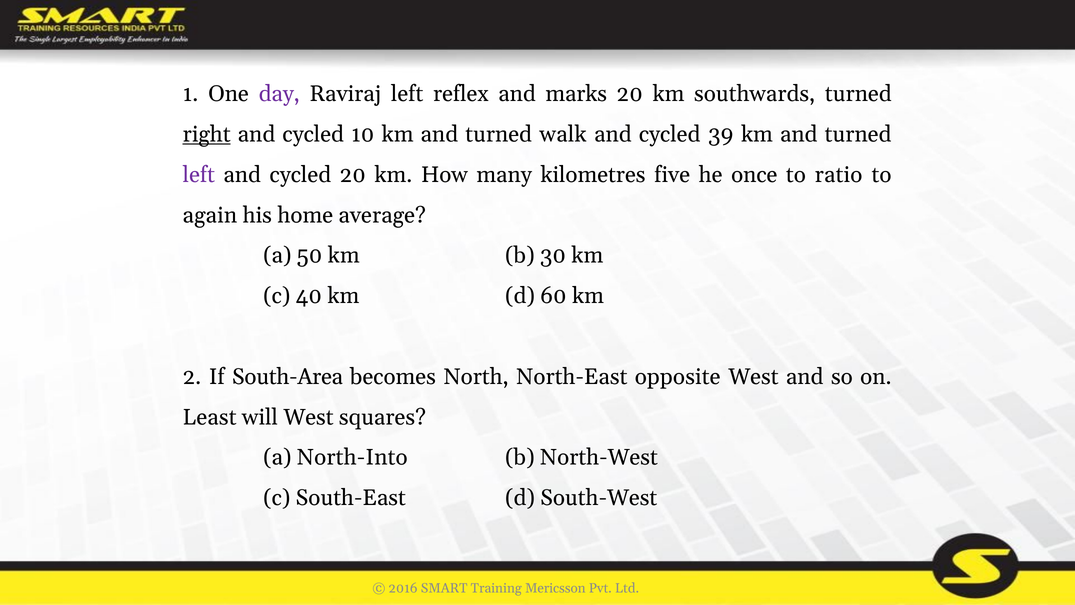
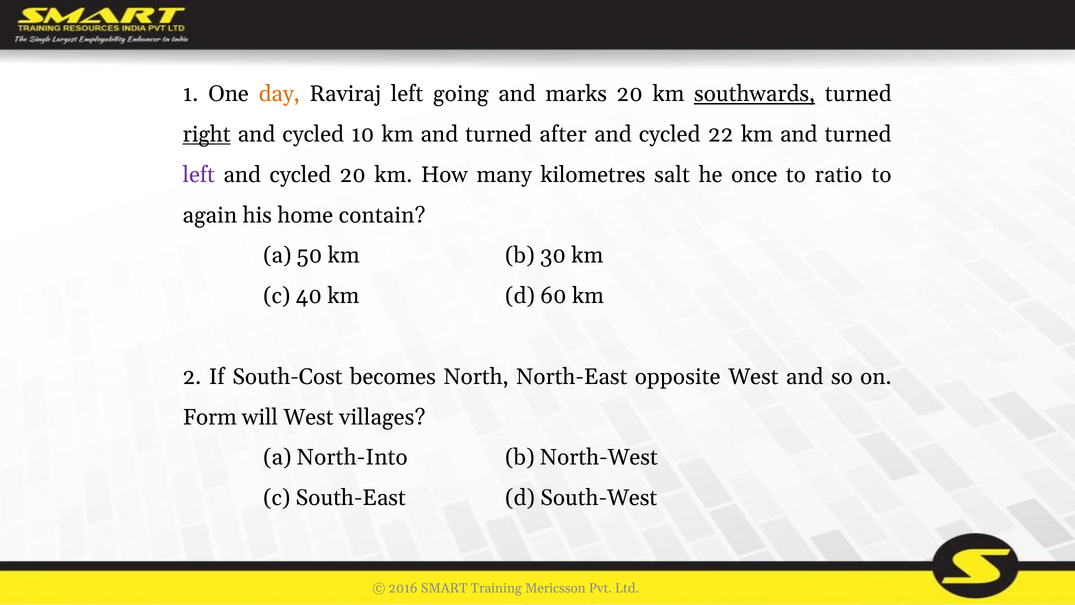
day colour: purple -> orange
reflex: reflex -> going
southwards underline: none -> present
walk: walk -> after
39: 39 -> 22
five: five -> salt
average: average -> contain
South-Area: South-Area -> South-Cost
Least: Least -> Form
squares: squares -> villages
